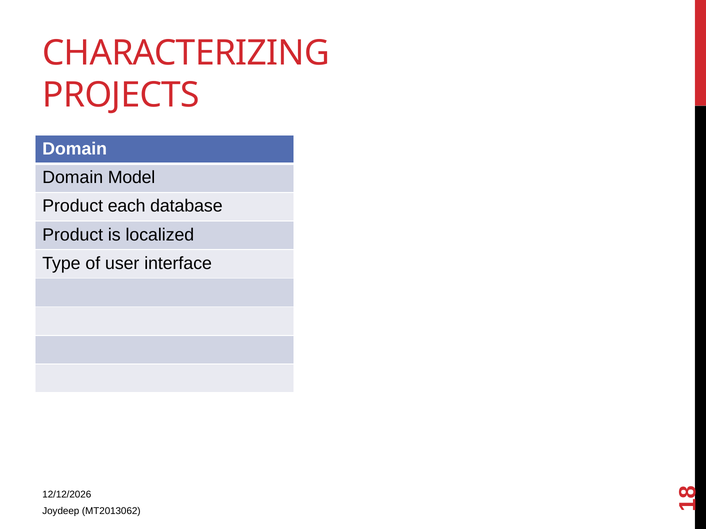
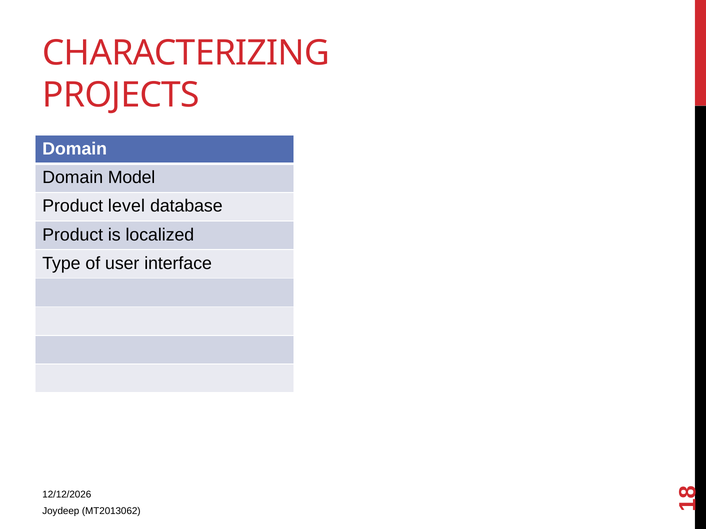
each: each -> level
